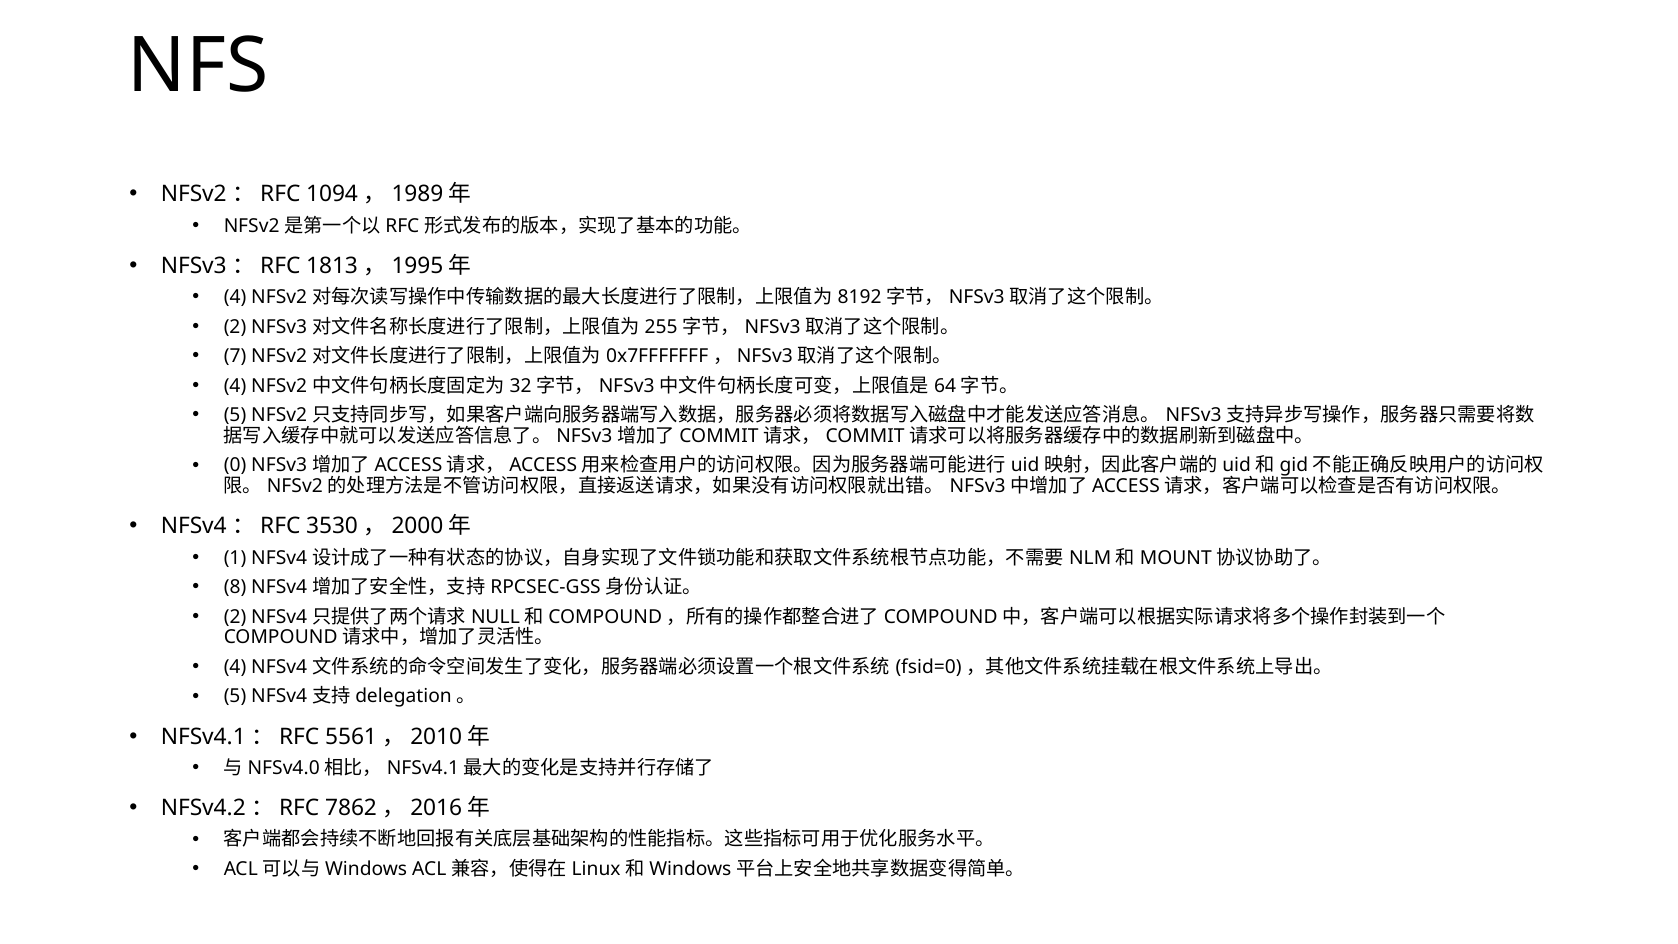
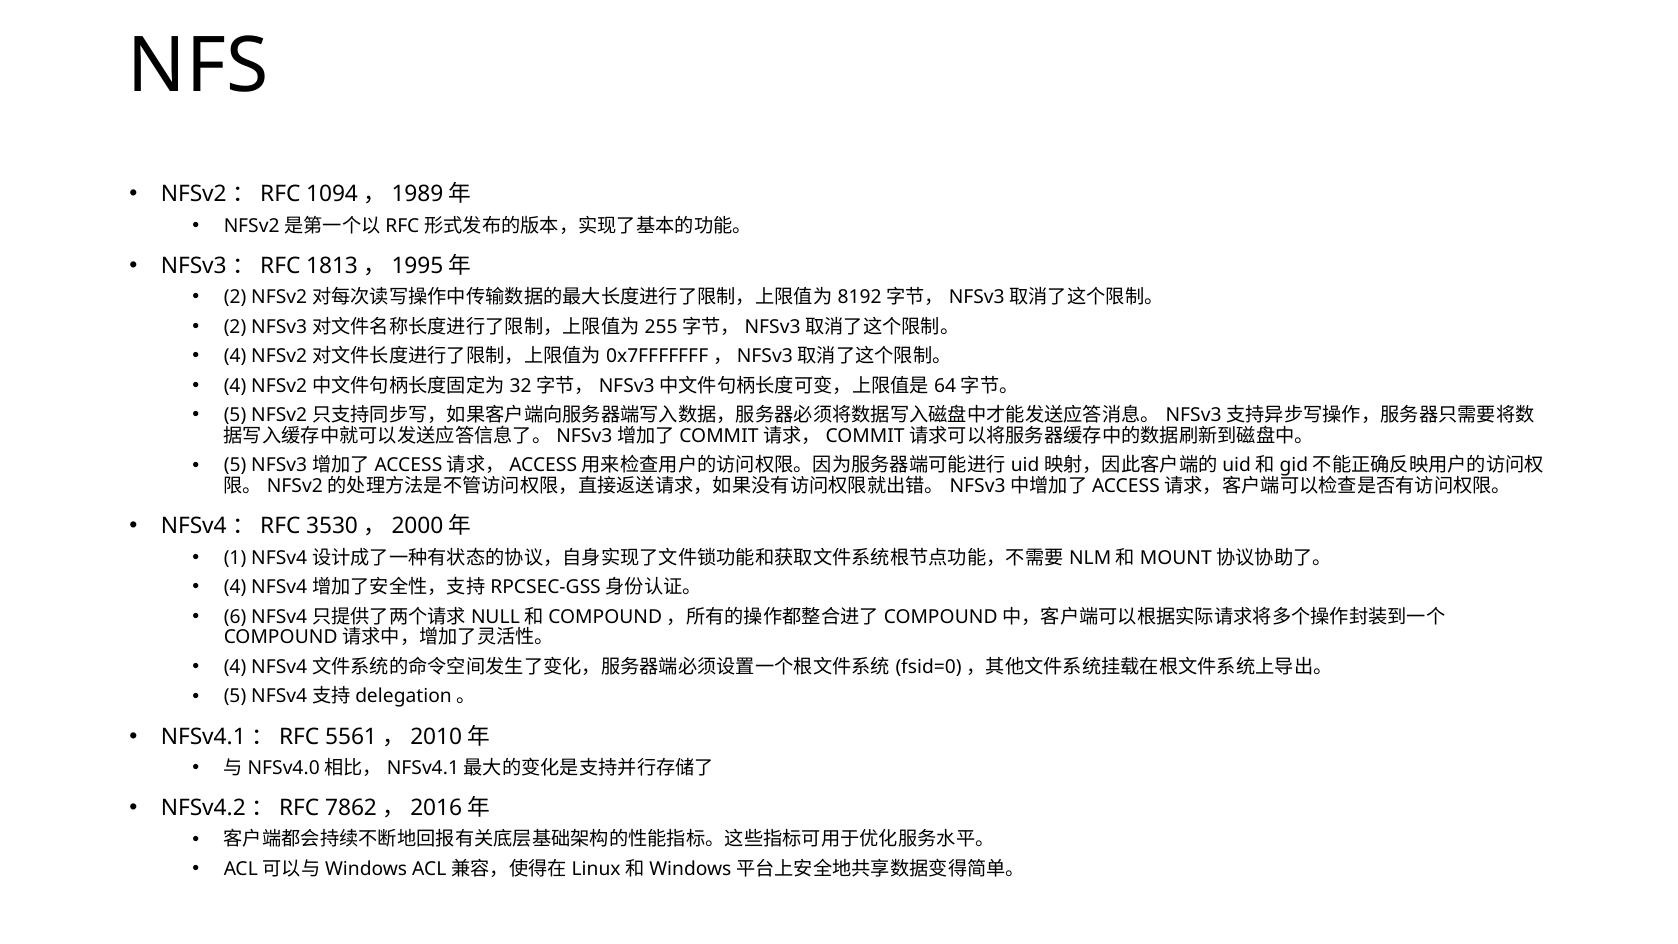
4 at (235, 297): 4 -> 2
7 at (235, 356): 7 -> 4
0 at (235, 465): 0 -> 5
8 at (235, 587): 8 -> 4
2 at (235, 617): 2 -> 6
